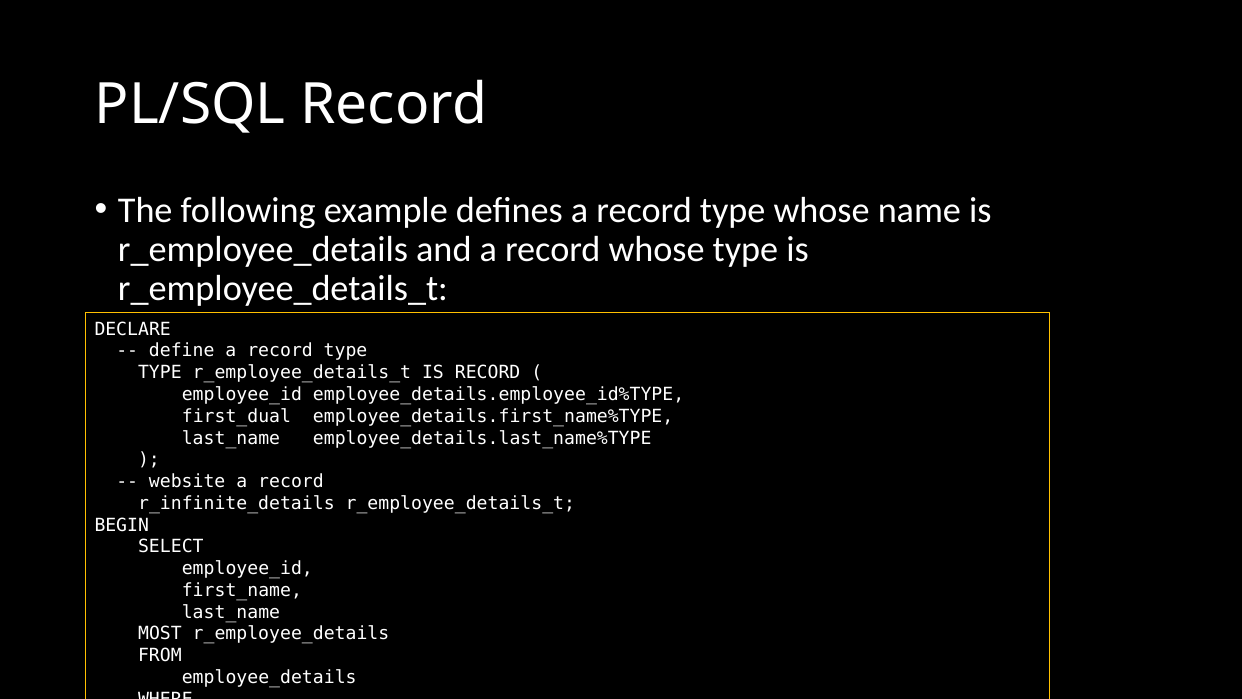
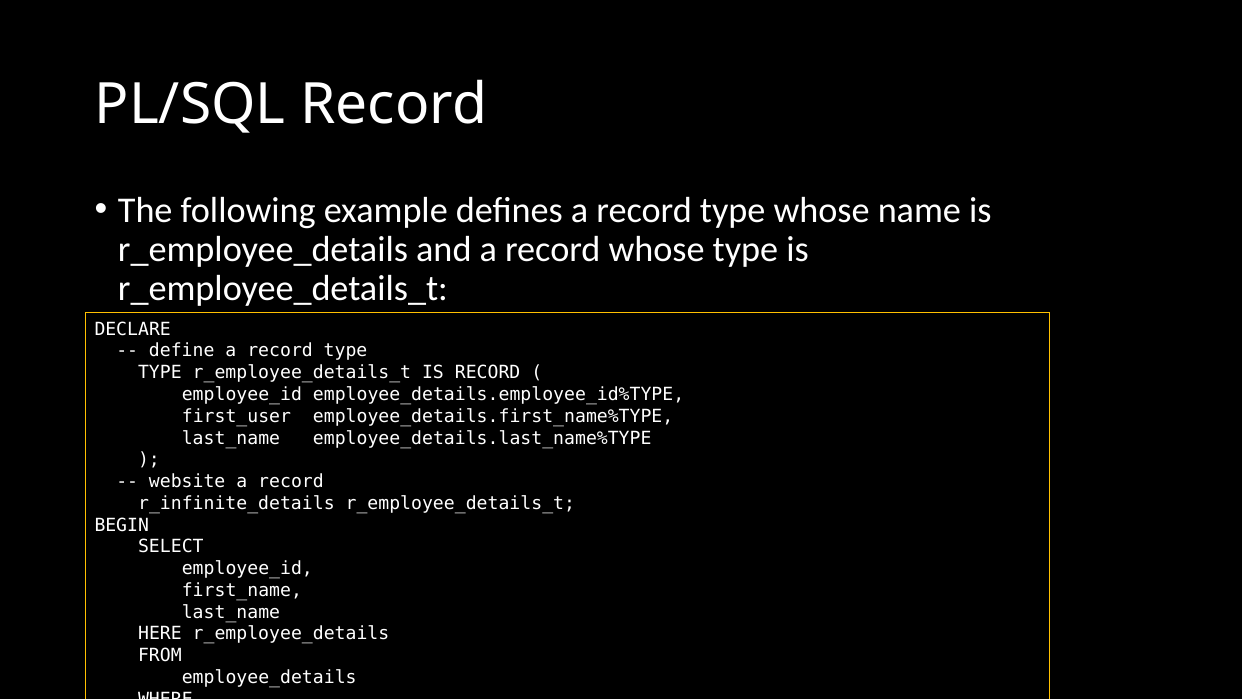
first_dual: first_dual -> first_user
MOST: MOST -> HERE
